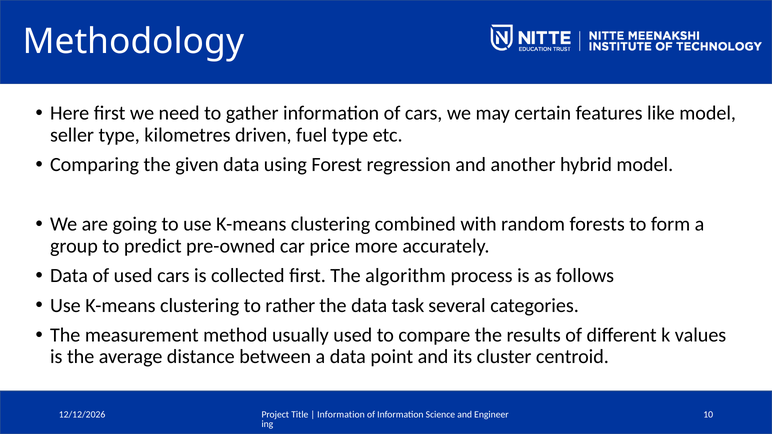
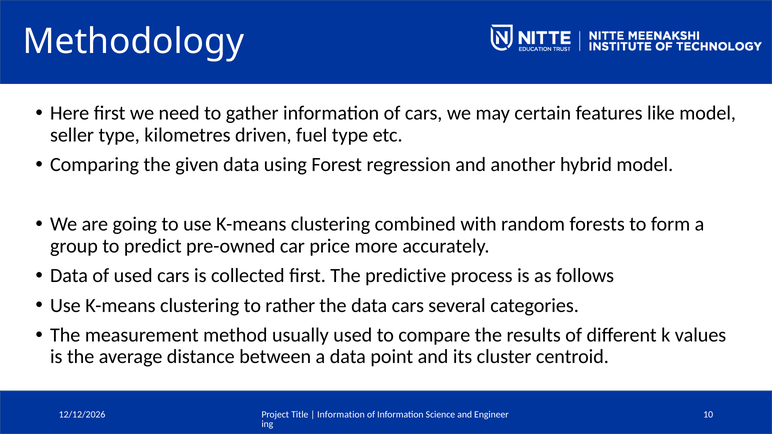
algorithm: algorithm -> predictive
data task: task -> cars
